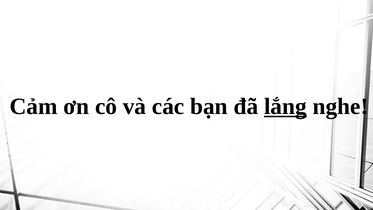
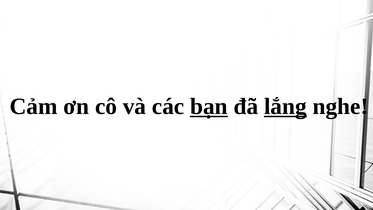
bạn underline: none -> present
